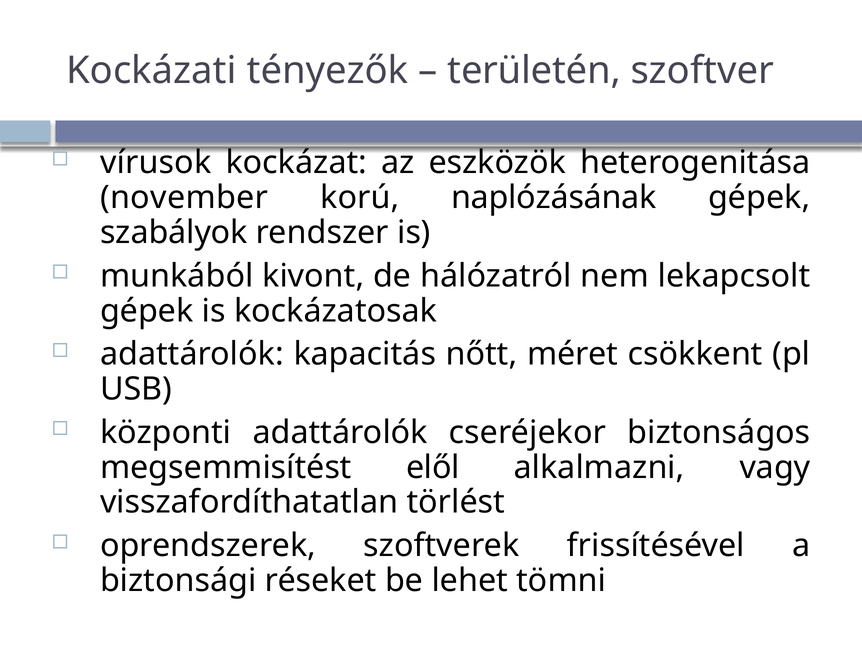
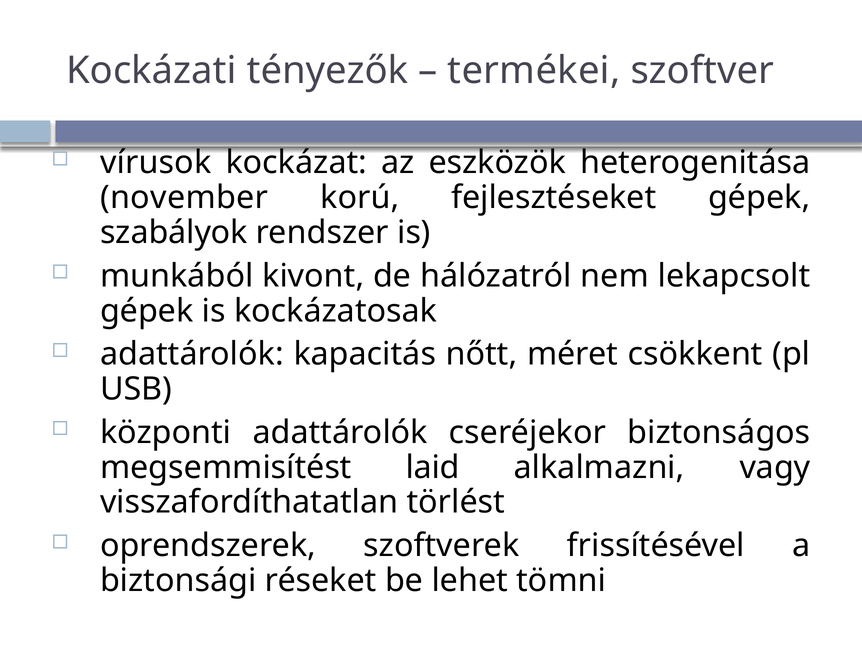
területén: területén -> termékei
naplózásának: naplózásának -> fejlesztéseket
elől: elől -> laid
